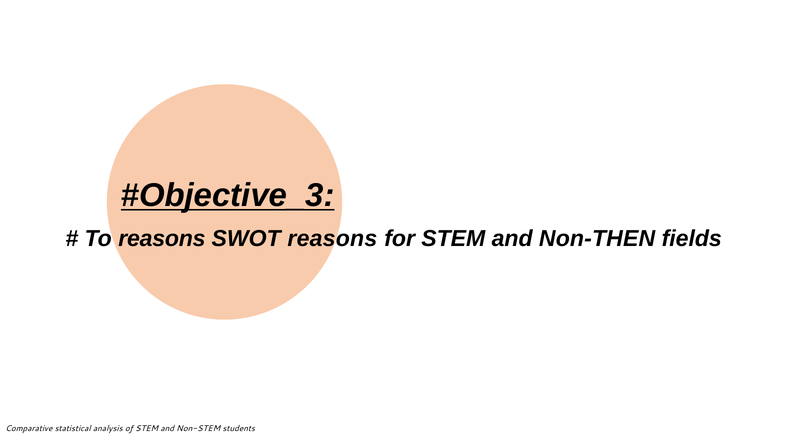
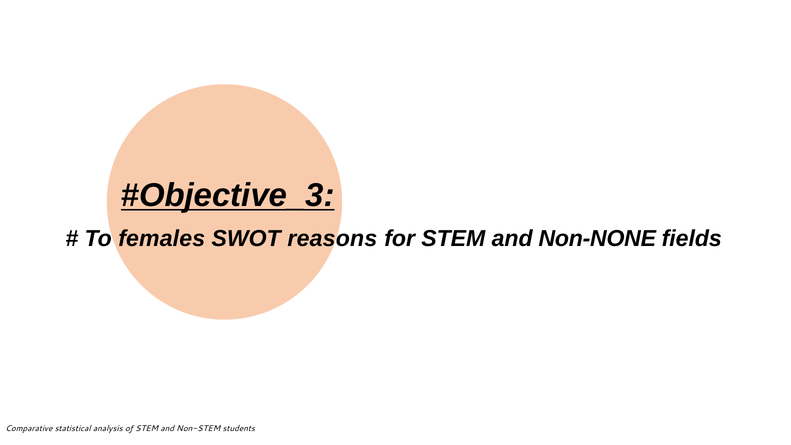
To reasons: reasons -> females
Non-THEN: Non-THEN -> Non-NONE
